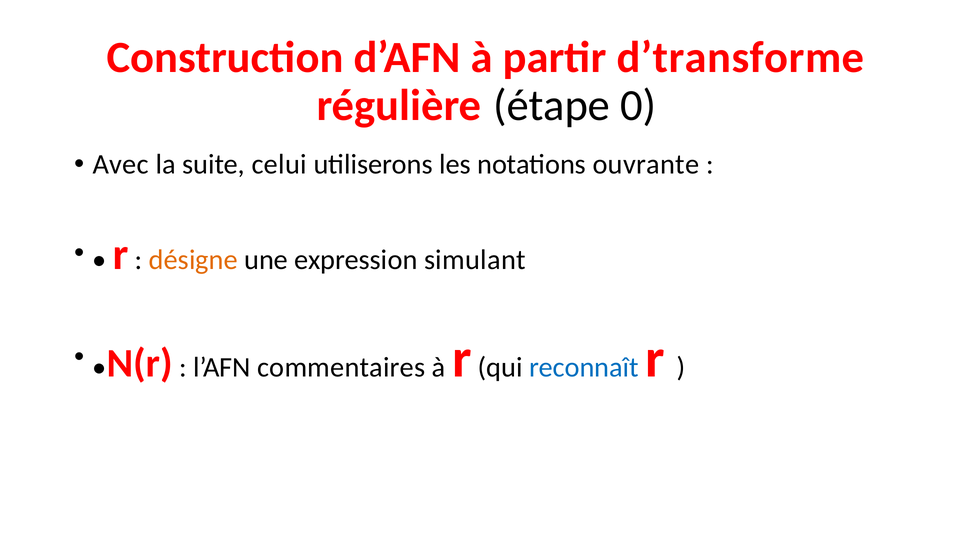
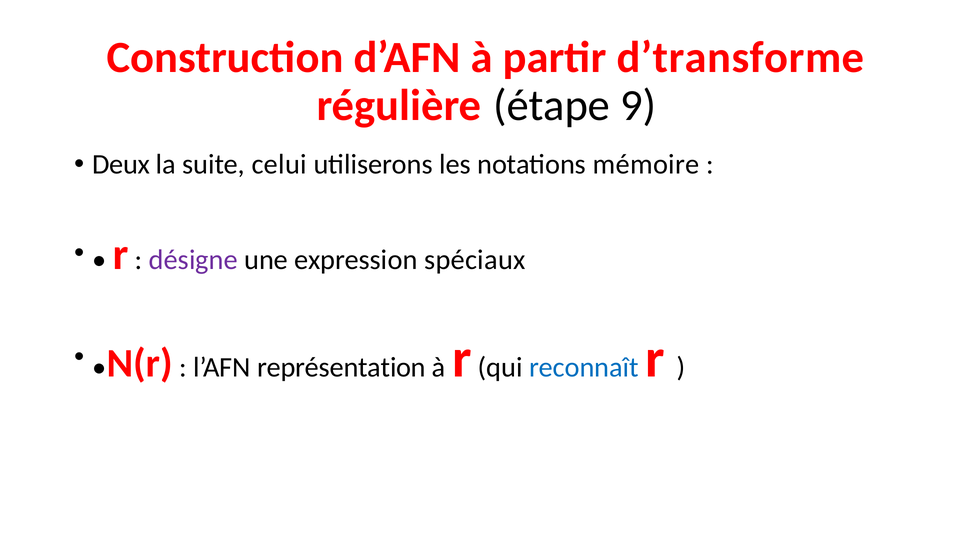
0: 0 -> 9
Avec: Avec -> Deux
ouvrante: ouvrante -> mémoire
désigne colour: orange -> purple
simulant: simulant -> spéciaux
commentaires: commentaires -> représentation
